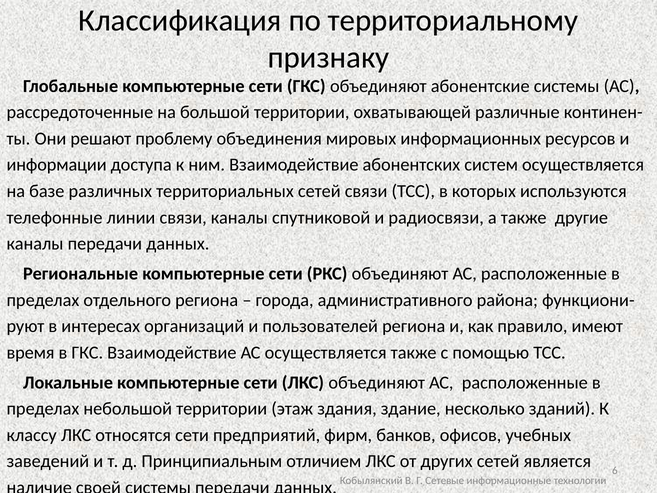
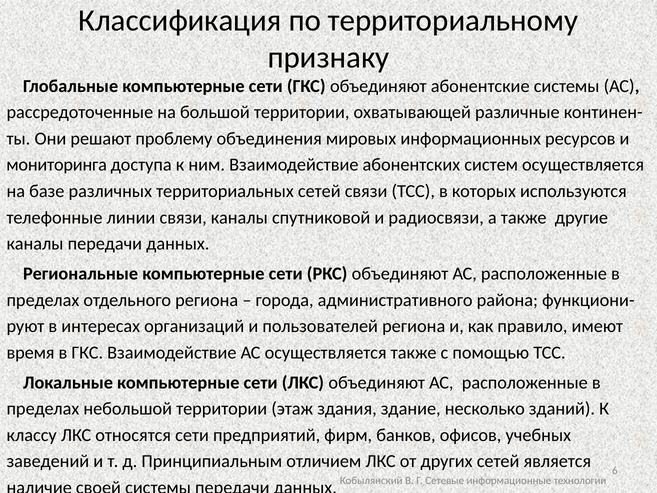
информации: информации -> мониторинга
